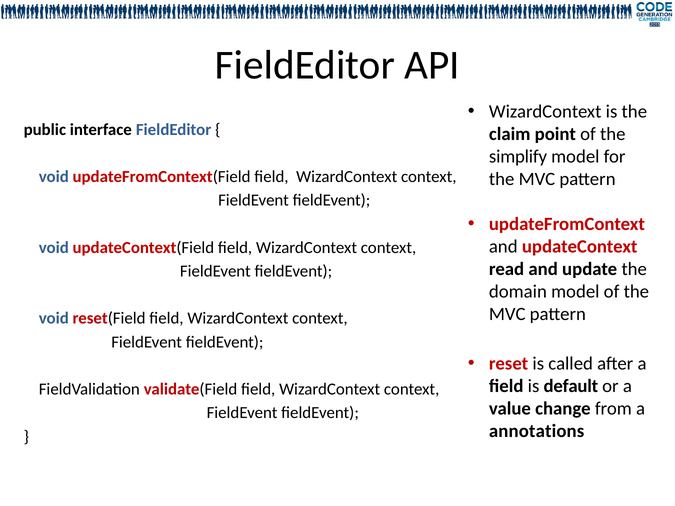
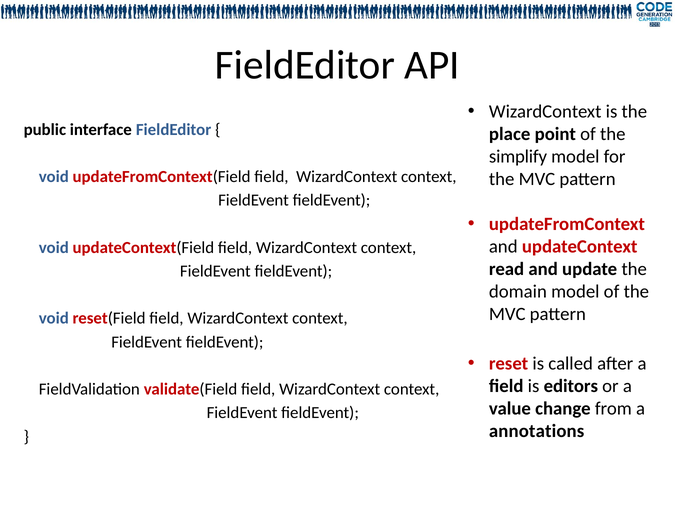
claim: claim -> place
default: default -> editors
